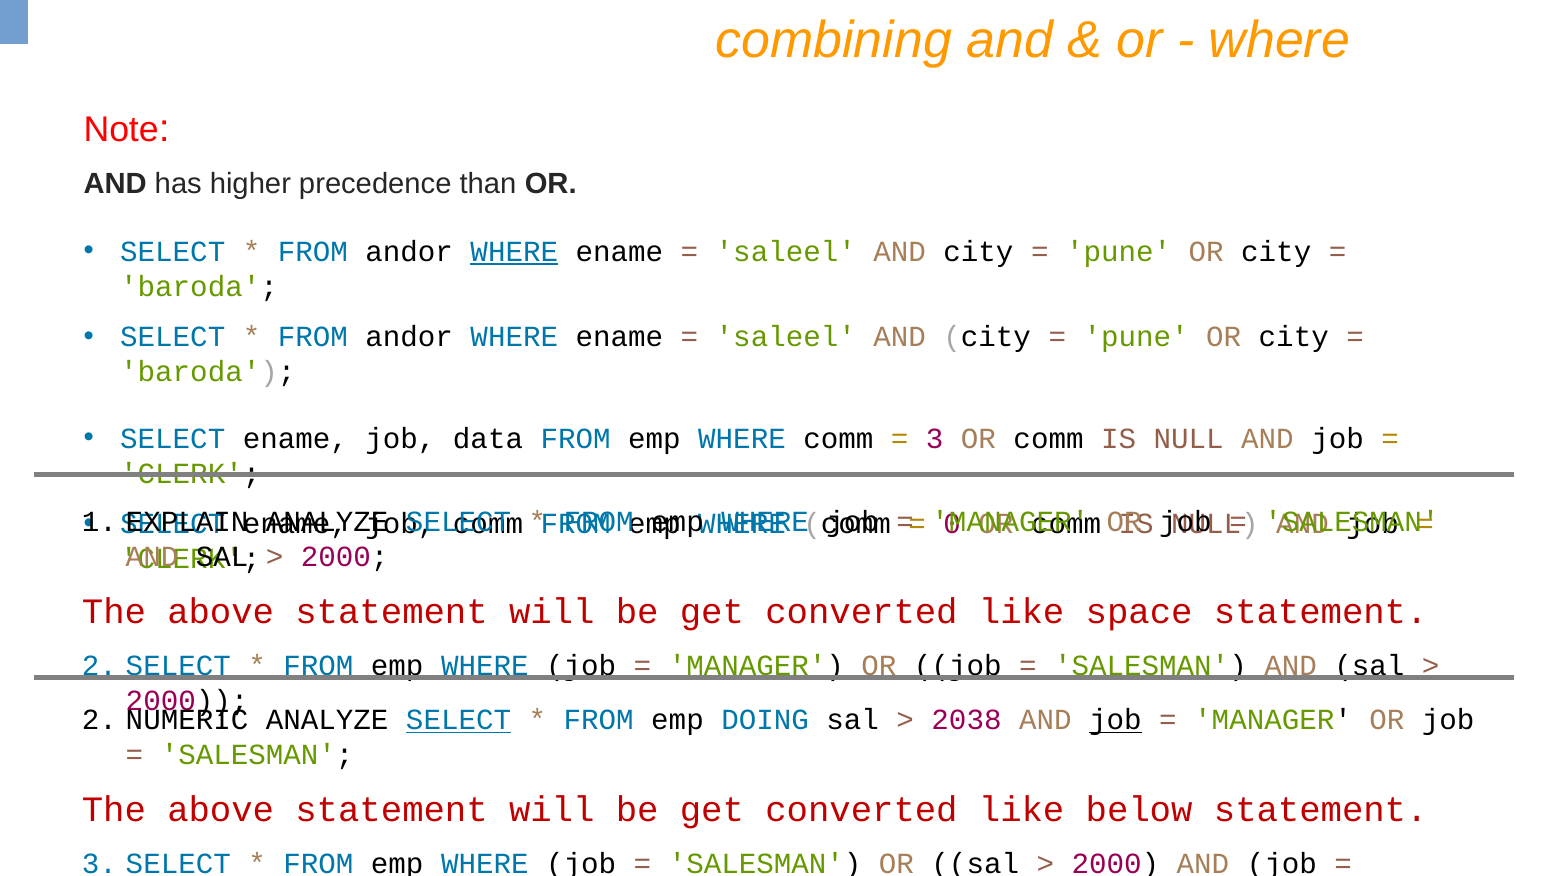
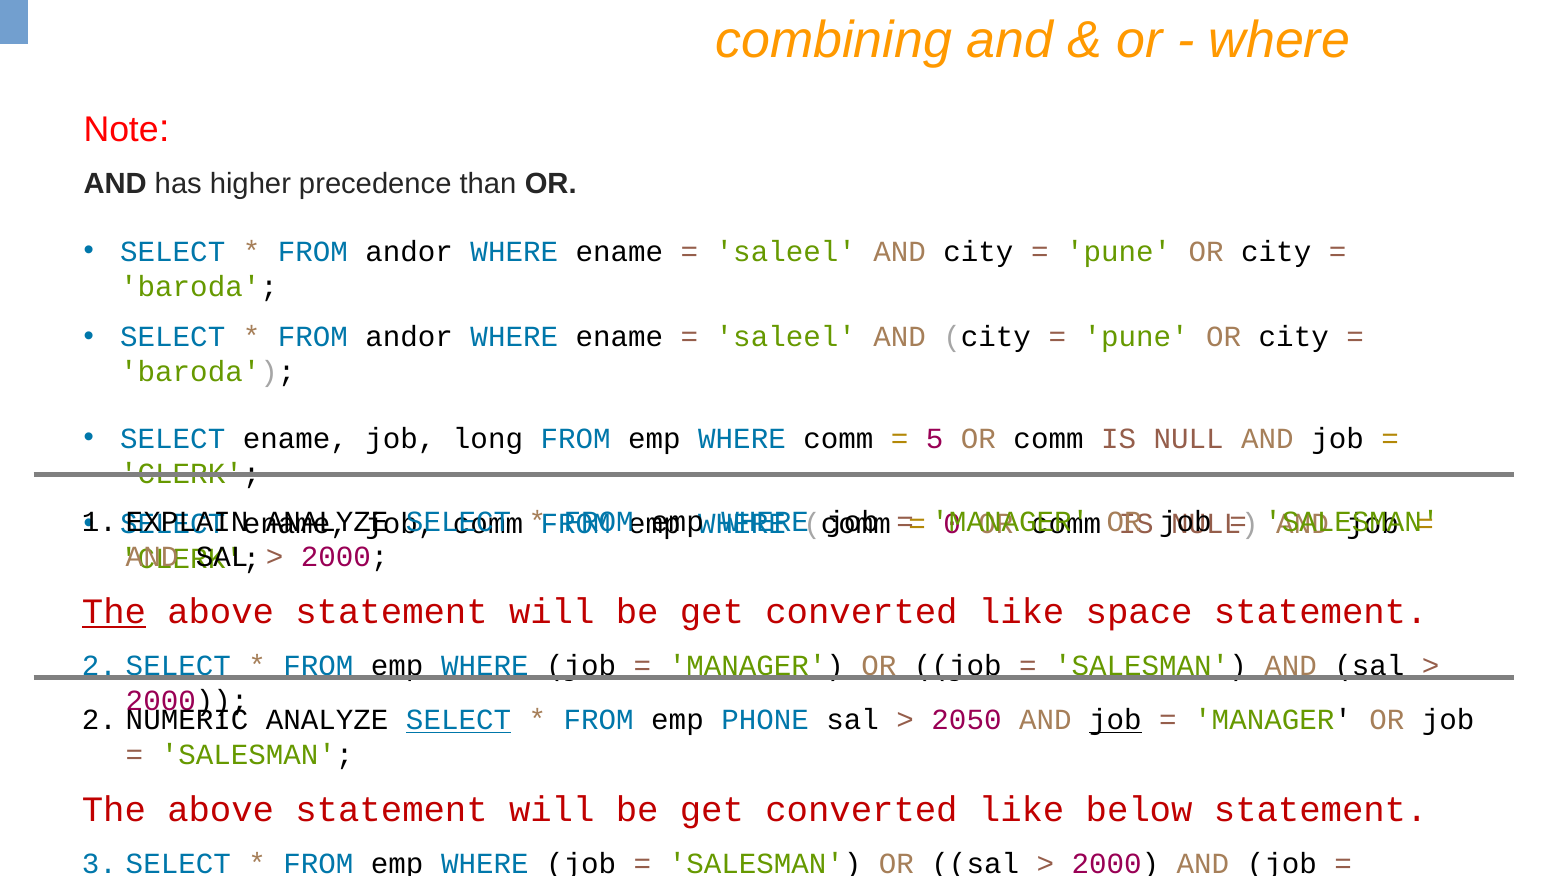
WHERE at (514, 252) underline: present -> none
data: data -> long
3 at (935, 438): 3 -> 5
The at (114, 611) underline: none -> present
DOING: DOING -> PHONE
2038: 2038 -> 2050
